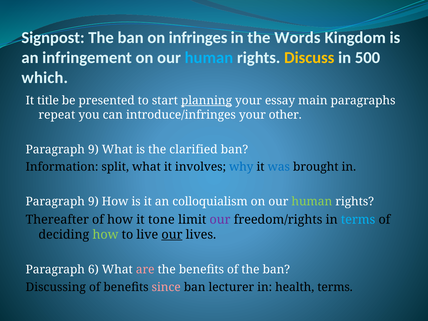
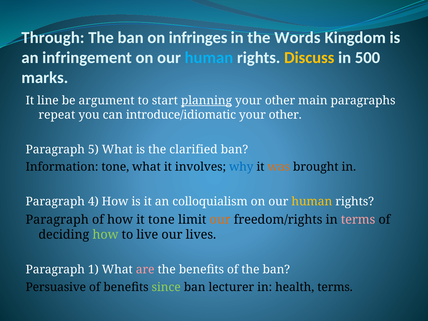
Signpost: Signpost -> Through
which: which -> marks
title: title -> line
presented: presented -> argument
essay at (280, 101): essay -> other
introduce/infringes: introduce/infringes -> introduce/idiomatic
9 at (93, 150): 9 -> 5
Information split: split -> tone
was colour: blue -> orange
9 at (93, 202): 9 -> 4
human at (312, 202) colour: light green -> yellow
Thereafter at (57, 220): Thereafter -> Paragraph
our at (220, 220) colour: purple -> orange
terms at (358, 220) colour: light blue -> pink
our at (172, 235) underline: present -> none
6: 6 -> 1
Discussing: Discussing -> Persuasive
since colour: pink -> light green
